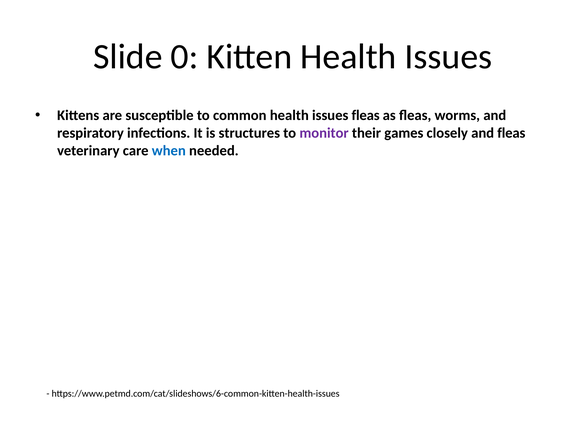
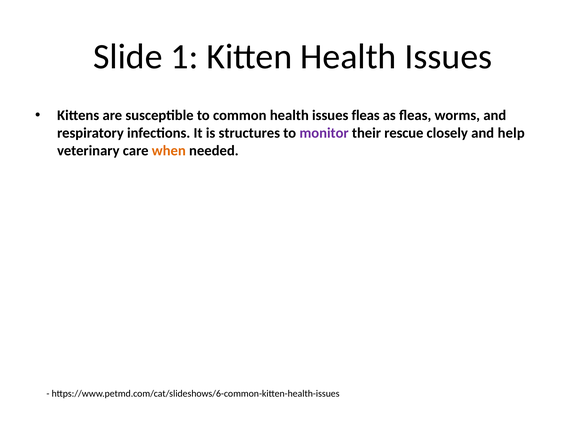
0: 0 -> 1
games: games -> rescue
and fleas: fleas -> help
when colour: blue -> orange
